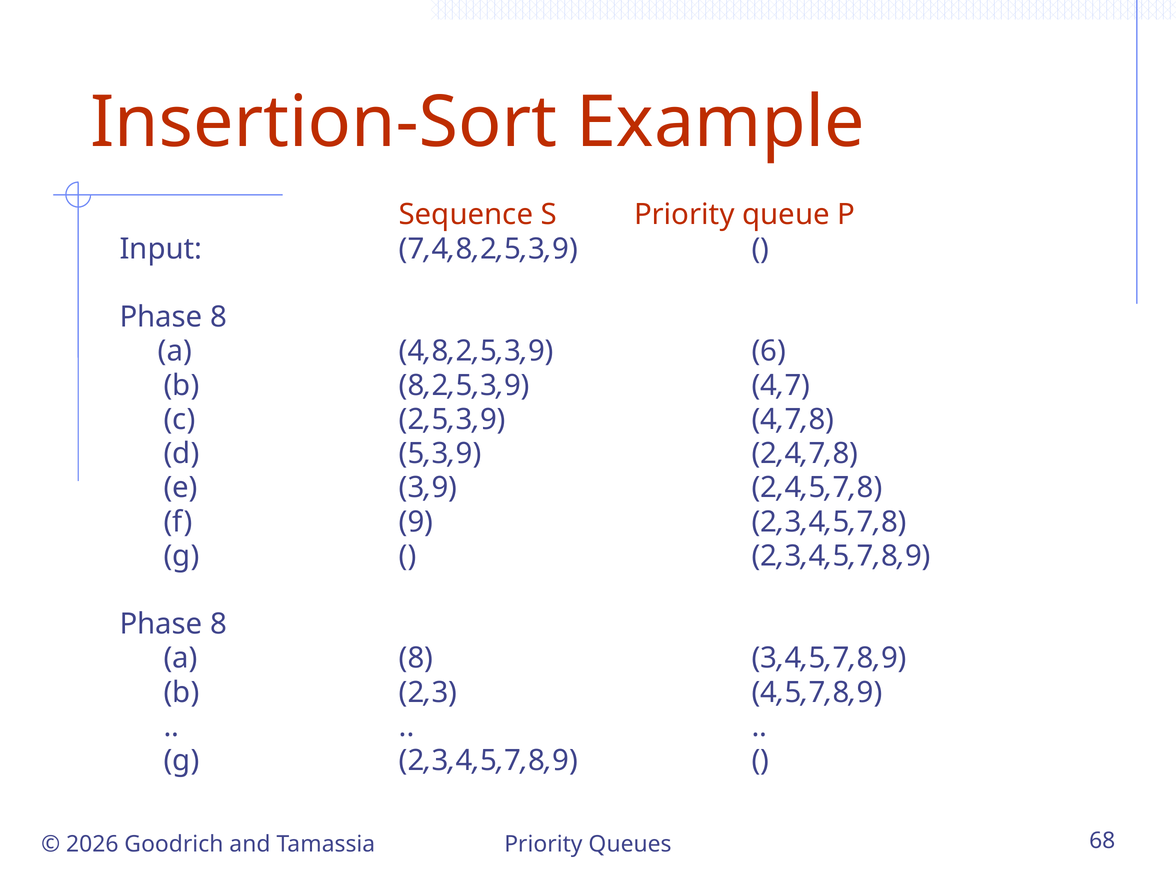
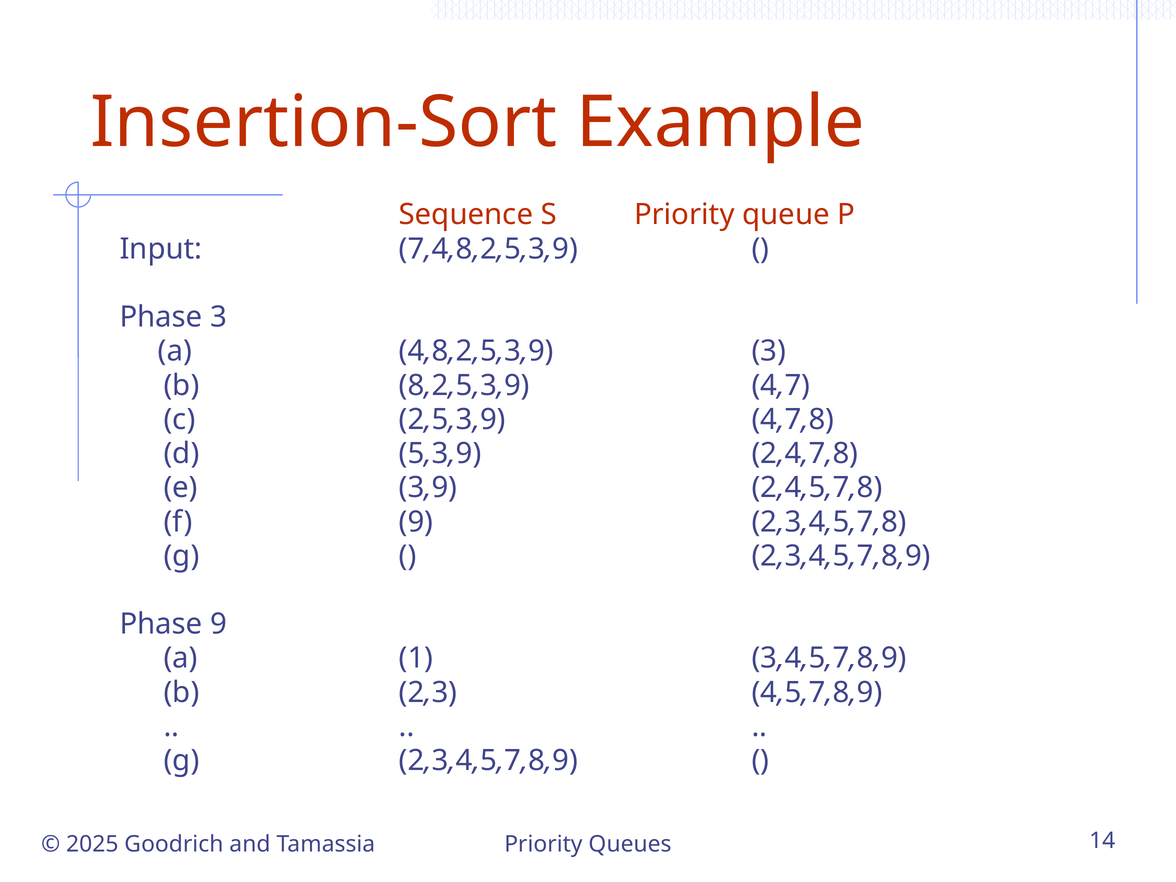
8 at (219, 317): 8 -> 3
4,8,2,5,3,9 6: 6 -> 3
8 at (219, 624): 8 -> 9
a 8: 8 -> 1
2026: 2026 -> 2025
68: 68 -> 14
